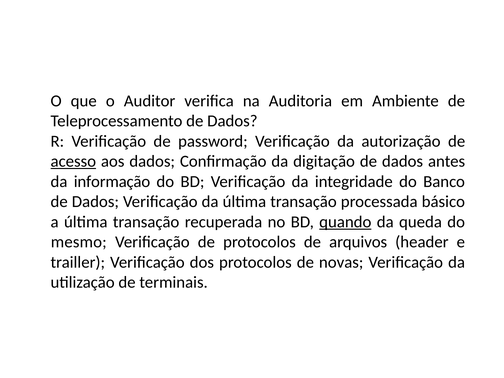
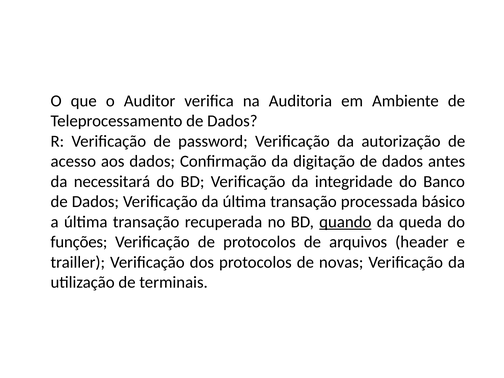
acesso underline: present -> none
informação: informação -> necessitará
mesmo: mesmo -> funções
